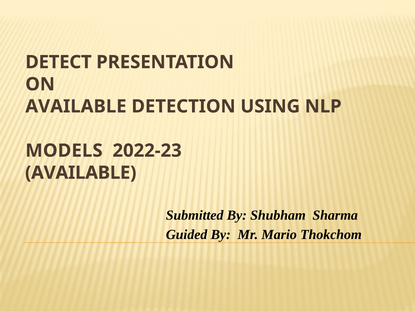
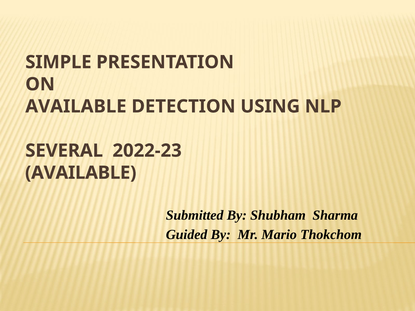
DETECT: DETECT -> SIMPLE
MODELS: MODELS -> SEVERAL
